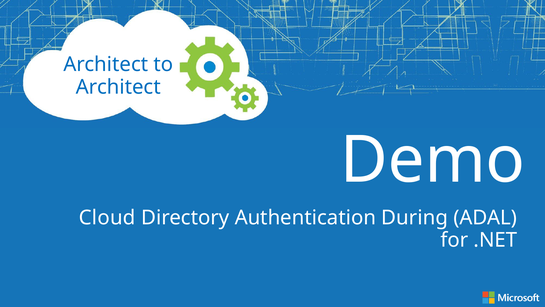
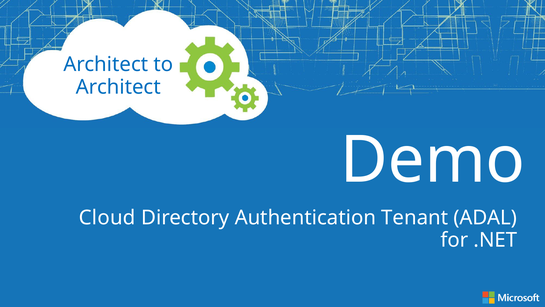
During: During -> Tenant
